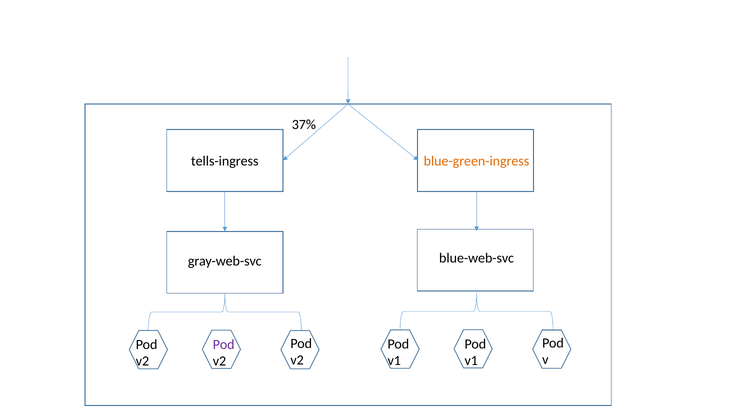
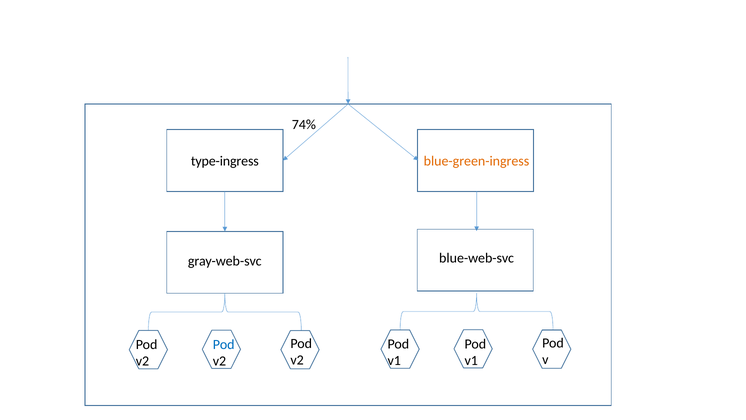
37%: 37% -> 74%
tells-ingress: tells-ingress -> type-ingress
Pod at (224, 344) colour: purple -> blue
